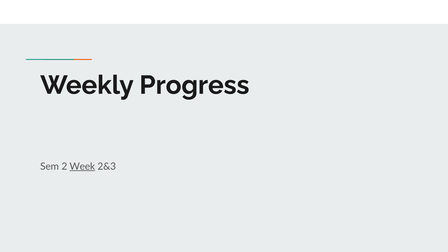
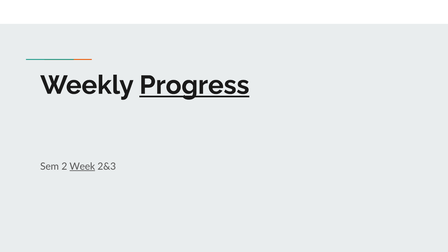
Progress underline: none -> present
